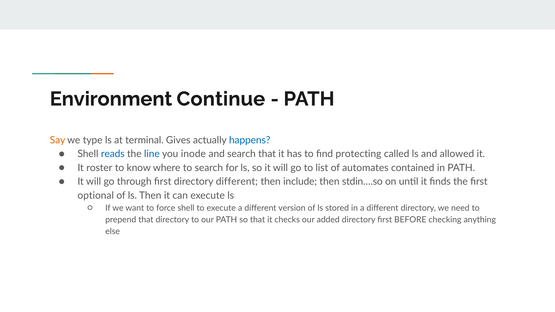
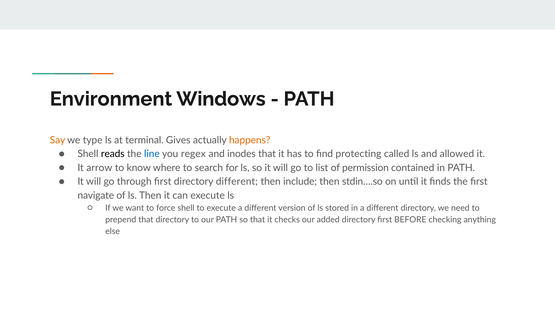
Continue: Continue -> Windows
happens colour: blue -> orange
reads colour: blue -> black
inode: inode -> regex
and search: search -> inodes
roster: roster -> arrow
automates: automates -> permission
optional: optional -> navigate
